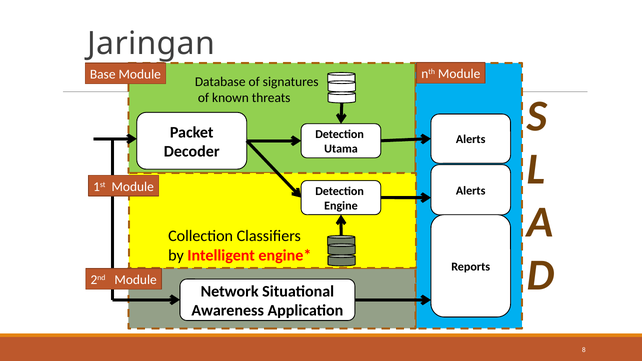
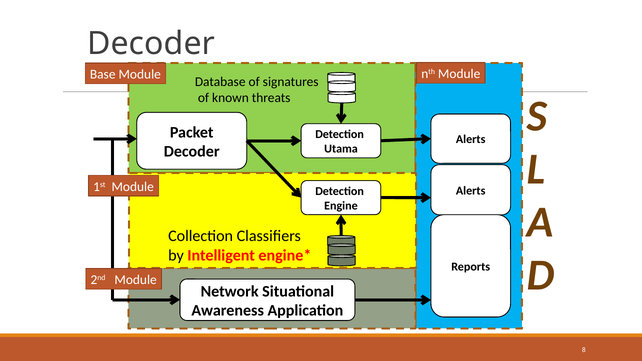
Jaringan at (151, 43): Jaringan -> Decoder
